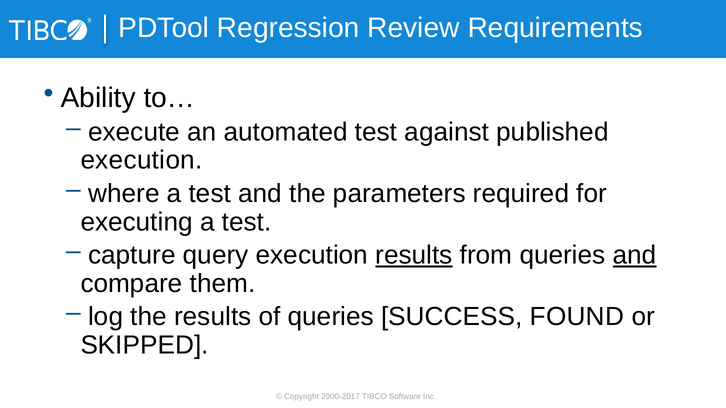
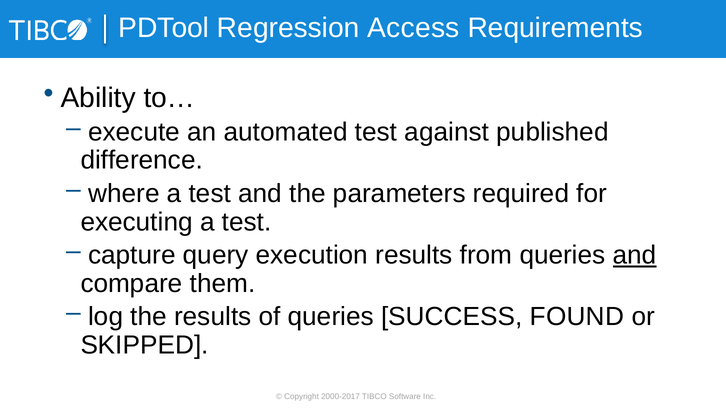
Review: Review -> Access
execution at (142, 160): execution -> difference
results at (414, 255) underline: present -> none
